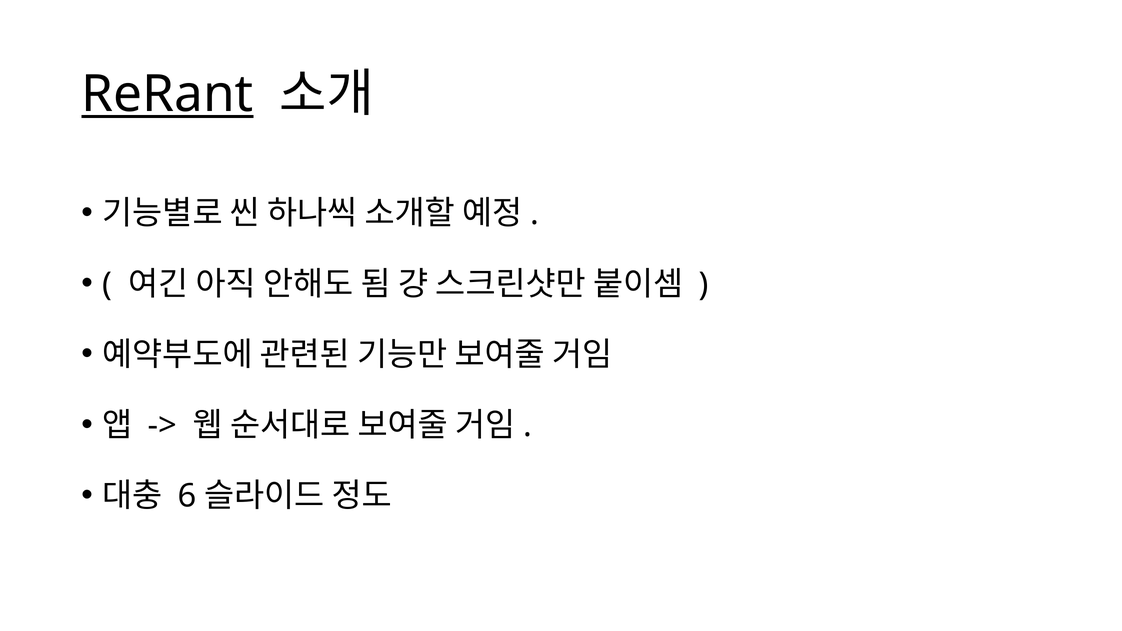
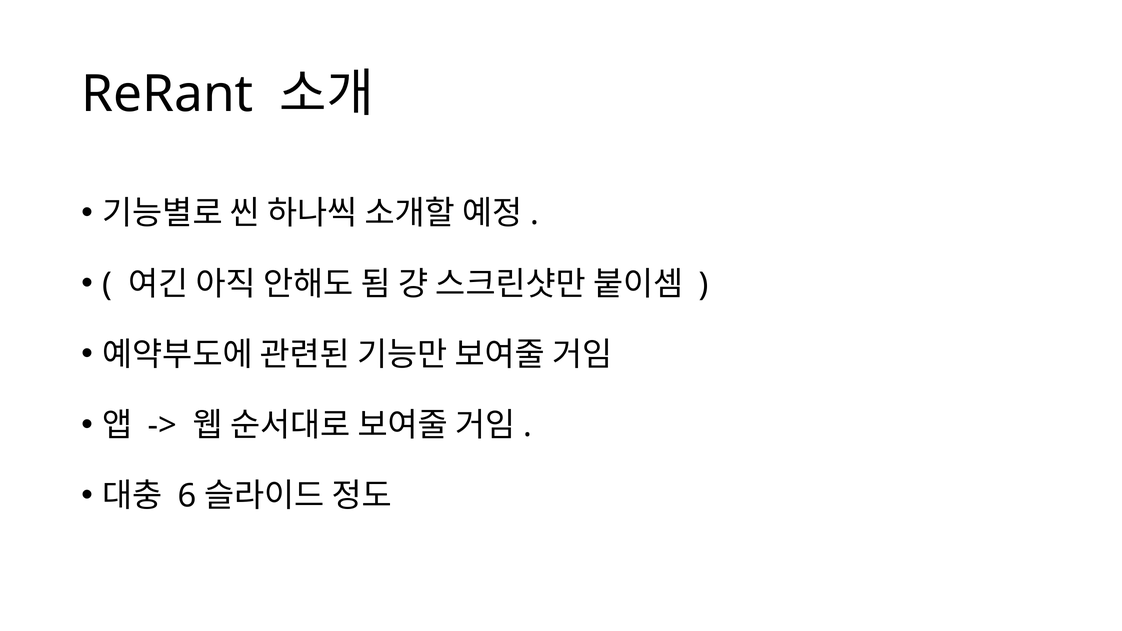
ReRant underline: present -> none
